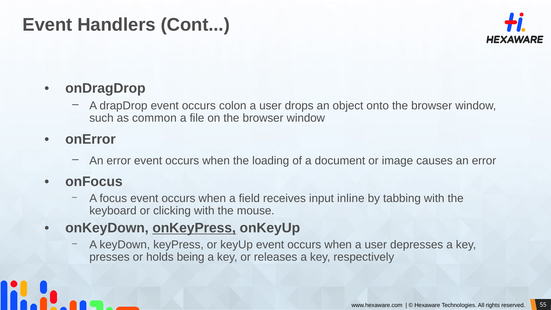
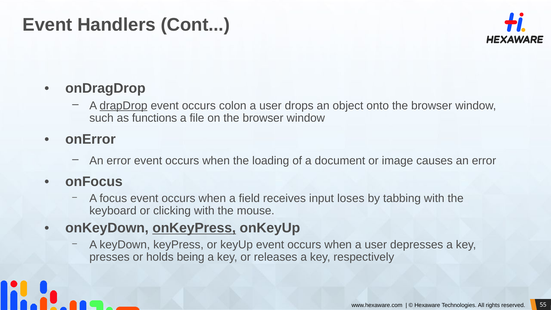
drapDrop underline: none -> present
common: common -> functions
inline: inline -> loses
